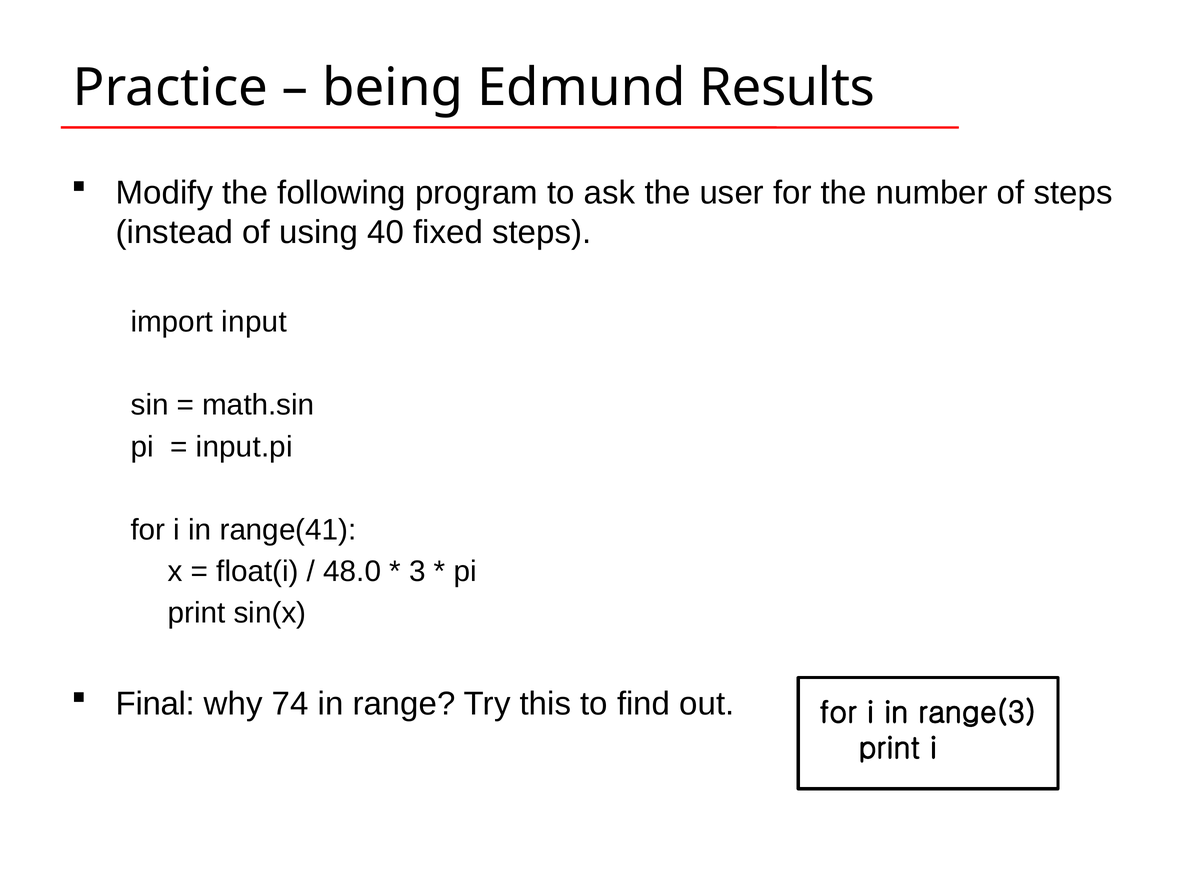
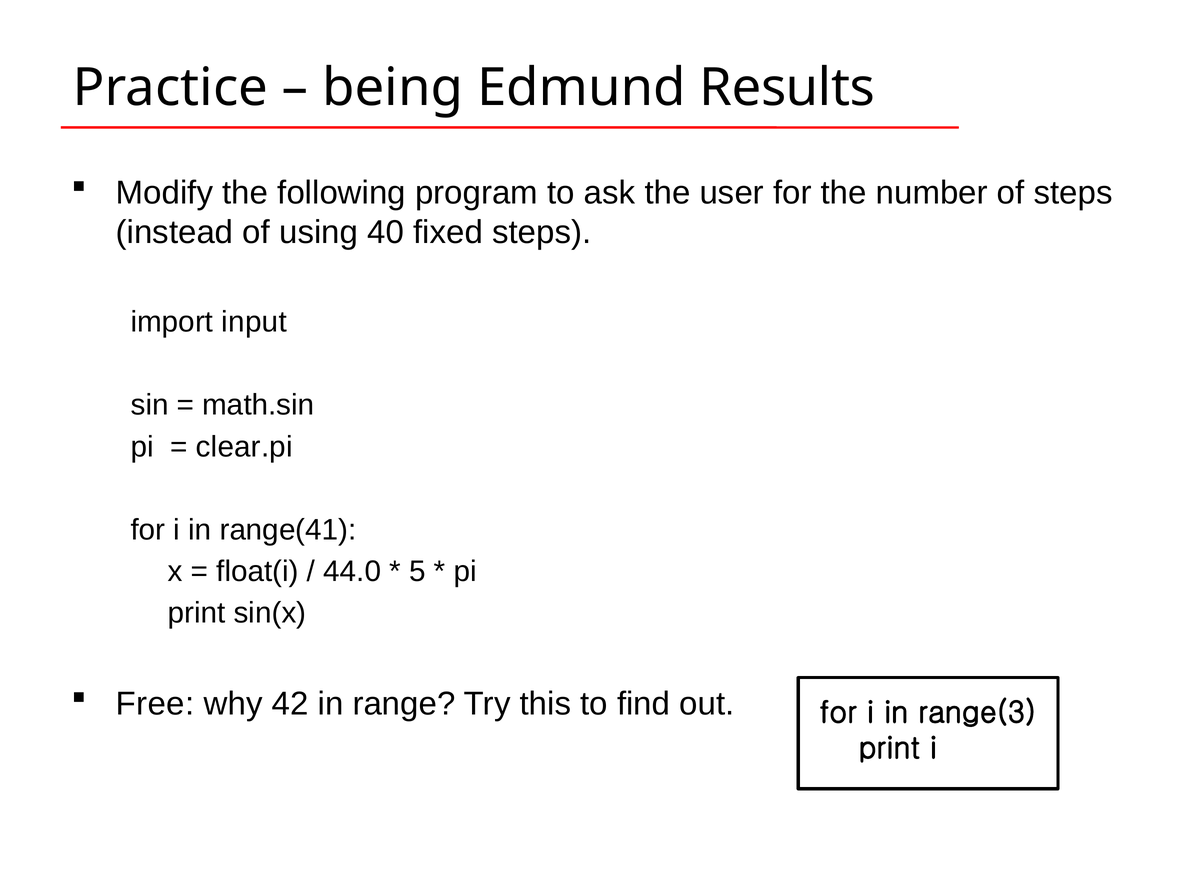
input.pi: input.pi -> clear.pi
48.0: 48.0 -> 44.0
3: 3 -> 5
Final: Final -> Free
74: 74 -> 42
